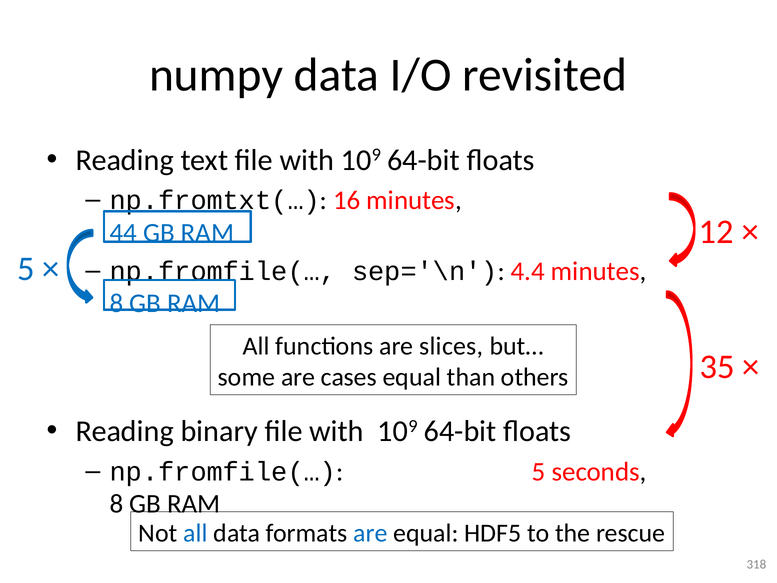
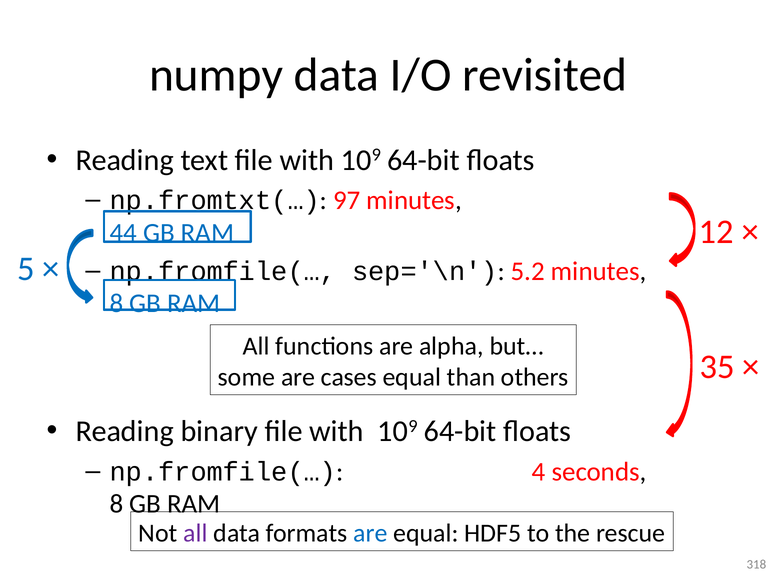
16: 16 -> 97
4.4: 4.4 -> 5.2
slices: slices -> alpha
np.fromfile(… 5: 5 -> 4
all at (195, 533) colour: blue -> purple
